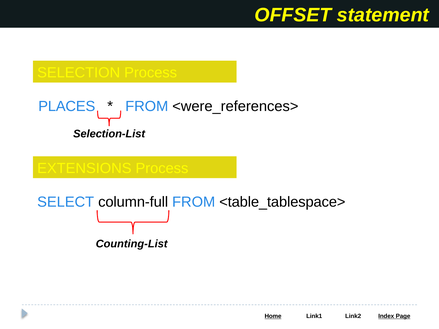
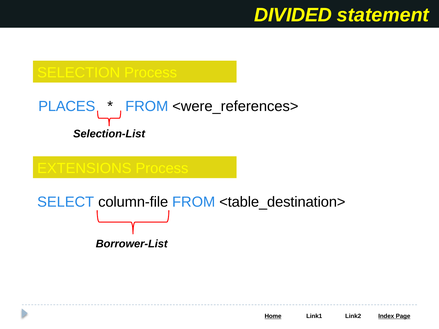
OFFSET: OFFSET -> DIVIDED
column-full: column-full -> column-file
<table_tablespace>: <table_tablespace> -> <table_destination>
Counting-List: Counting-List -> Borrower-List
